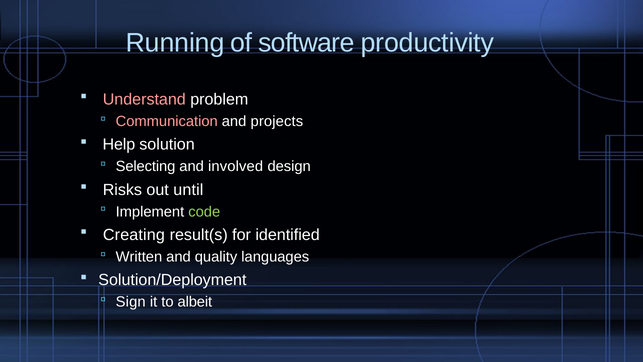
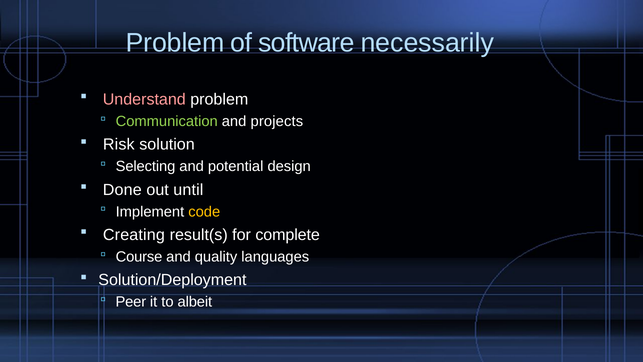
Running at (175, 43): Running -> Problem
productivity: productivity -> necessarily
Communication colour: pink -> light green
Help: Help -> Risk
involved: involved -> potential
Risks: Risks -> Done
code colour: light green -> yellow
identified: identified -> complete
Written: Written -> Course
Sign: Sign -> Peer
